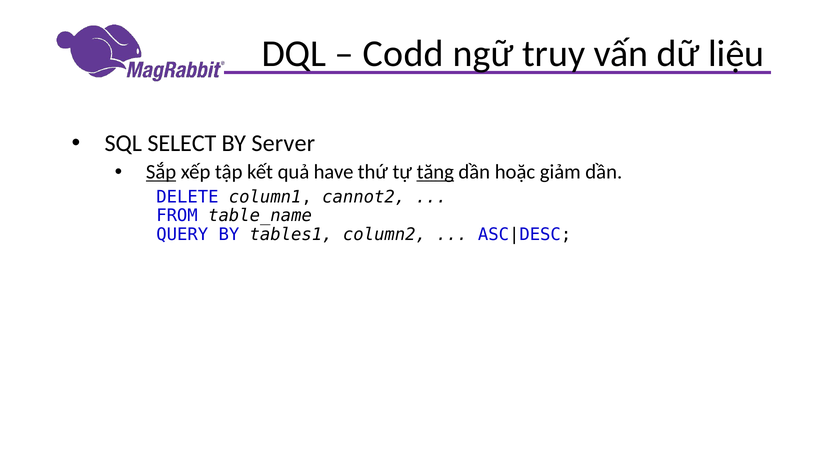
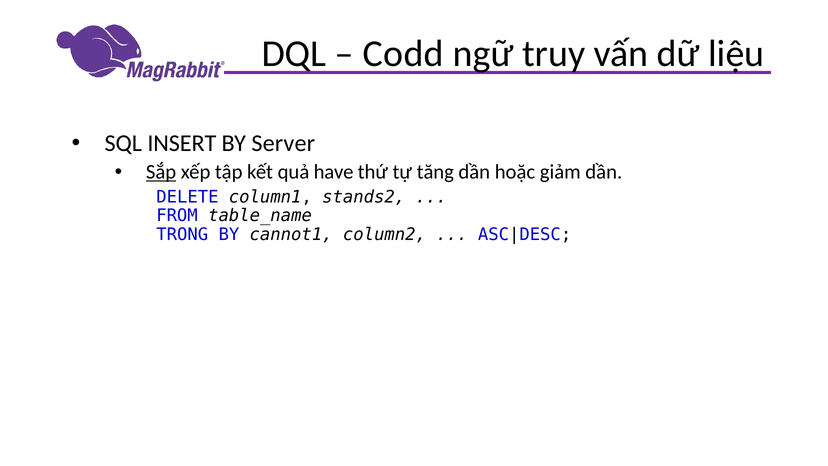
SELECT: SELECT -> INSERT
tăng underline: present -> none
cannot2: cannot2 -> stands2
QUERY: QUERY -> TRONG
tables1: tables1 -> cannot1
